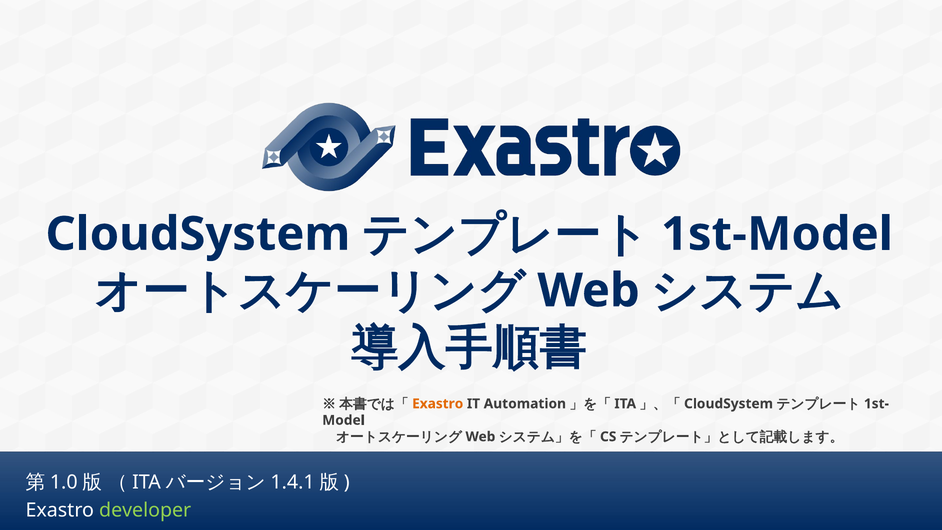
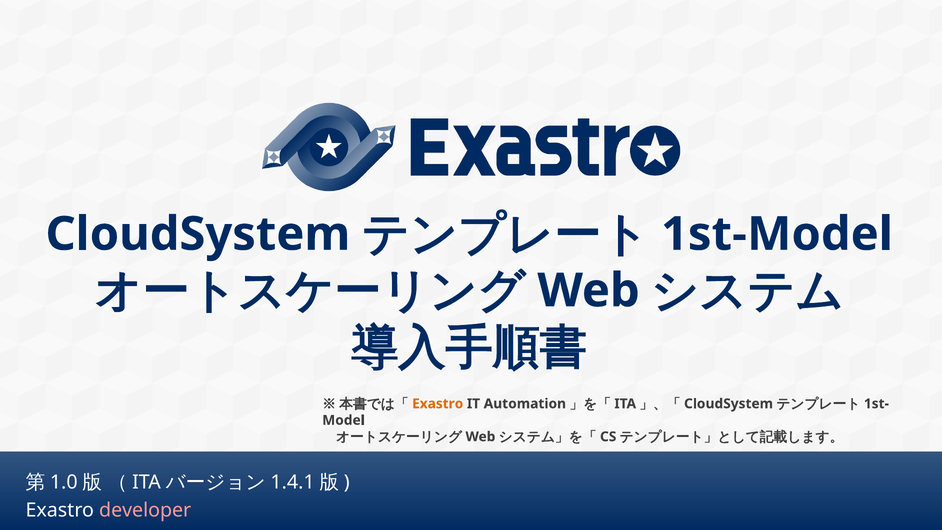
developer colour: light green -> pink
